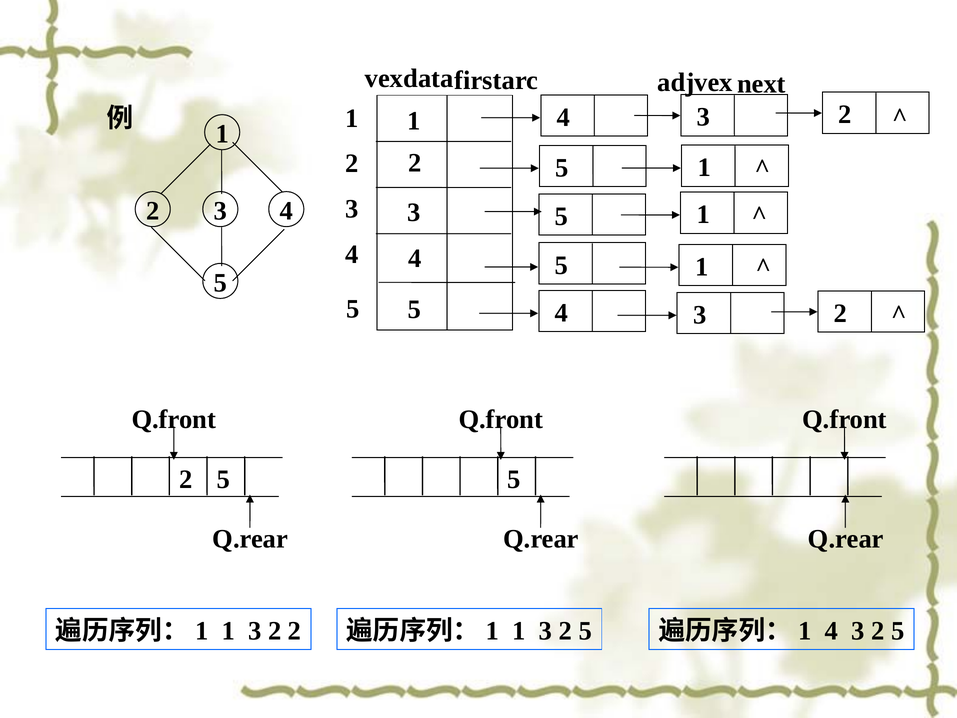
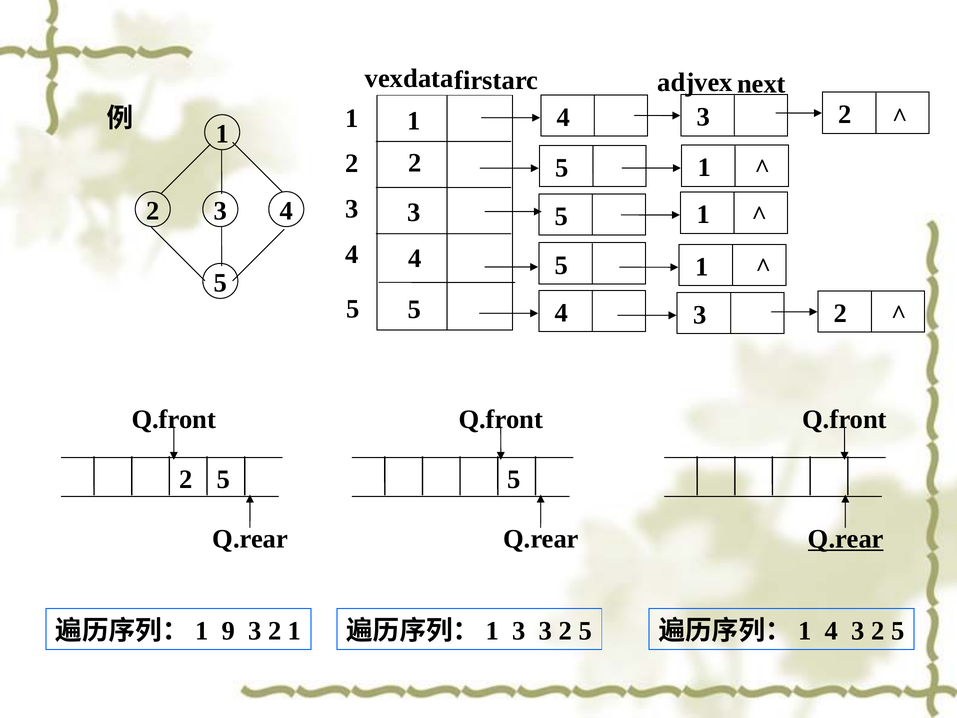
Q.rear at (846, 539) underline: none -> present
1 at (228, 631): 1 -> 9
3 2 2: 2 -> 1
1 at (519, 631): 1 -> 3
